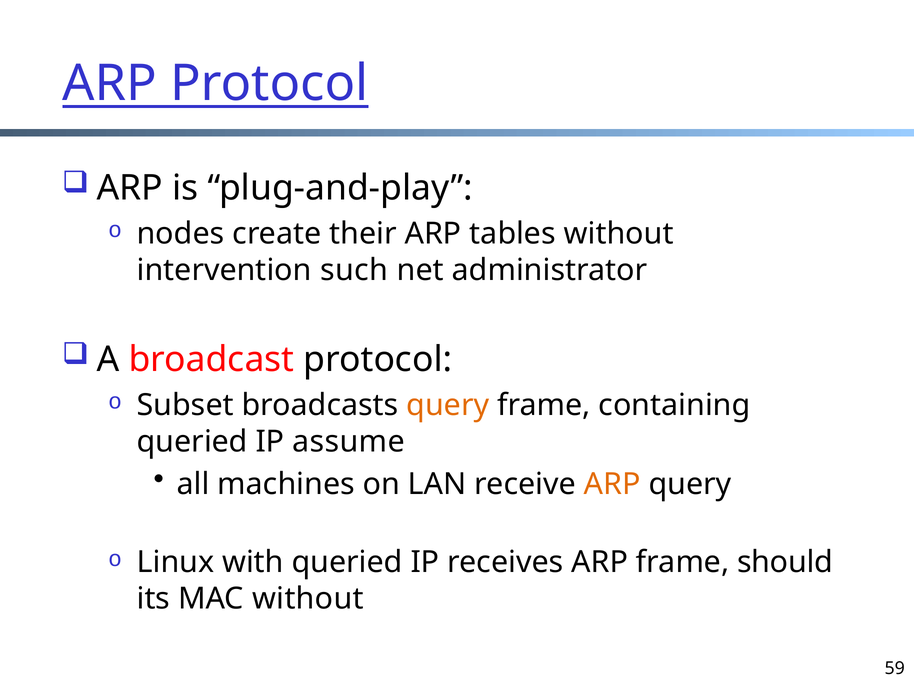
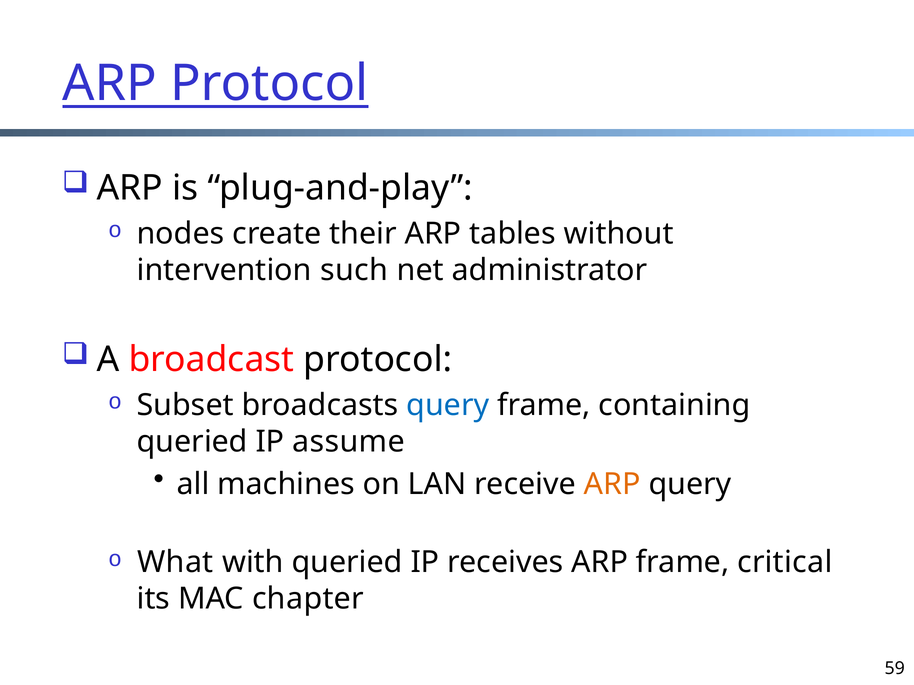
query at (448, 405) colour: orange -> blue
Linux: Linux -> What
should: should -> critical
MAC without: without -> chapter
